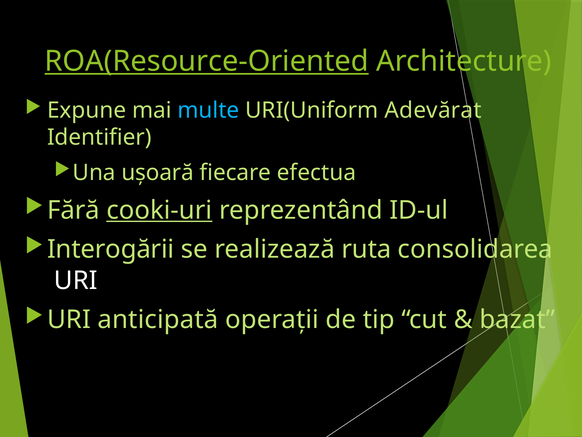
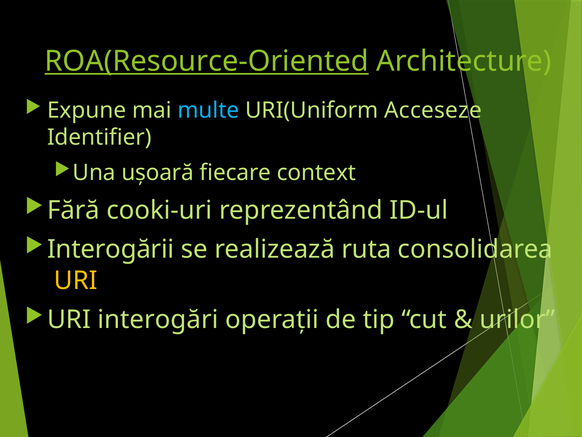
Adevărat: Adevărat -> Acceseze
efectua: efectua -> context
cooki-uri underline: present -> none
URI at (76, 280) colour: white -> yellow
anticipată: anticipată -> interogări
bazat: bazat -> urilor
